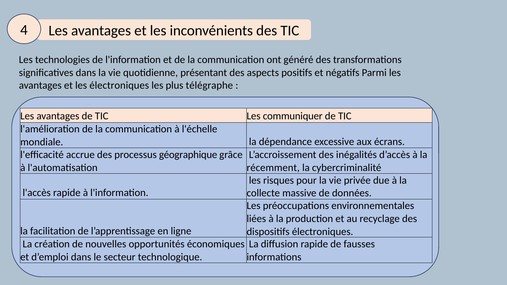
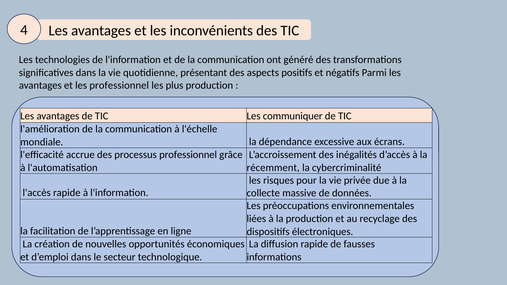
les électroniques: électroniques -> professionnel
plus télégraphe: télégraphe -> production
processus géographique: géographique -> professionnel
